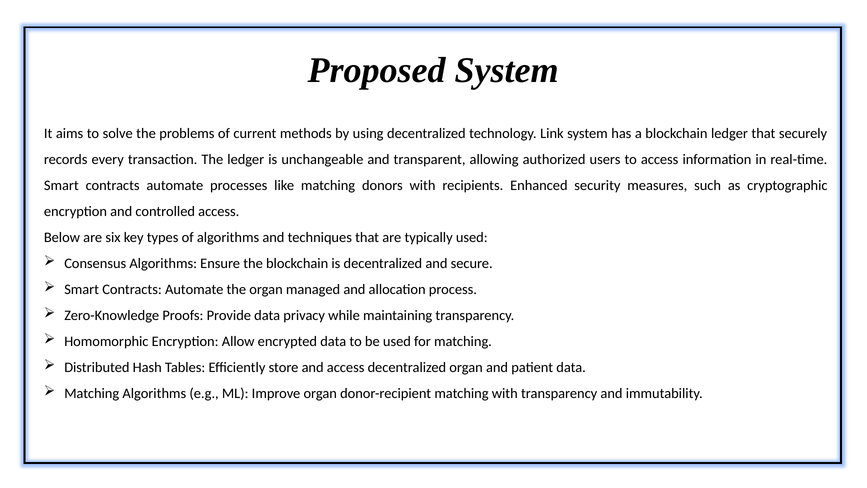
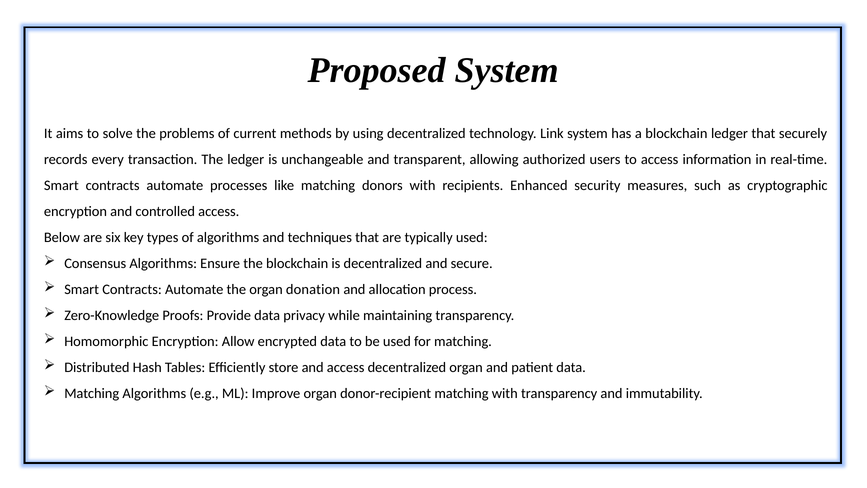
managed: managed -> donation
